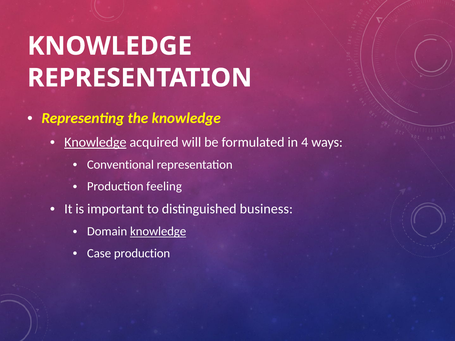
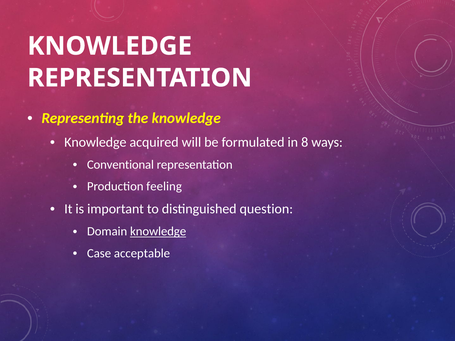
Knowledge at (95, 142) underline: present -> none
4: 4 -> 8
business: business -> question
Case production: production -> acceptable
